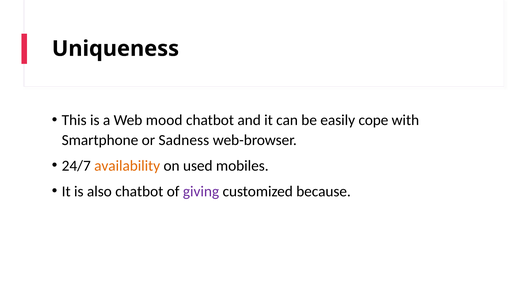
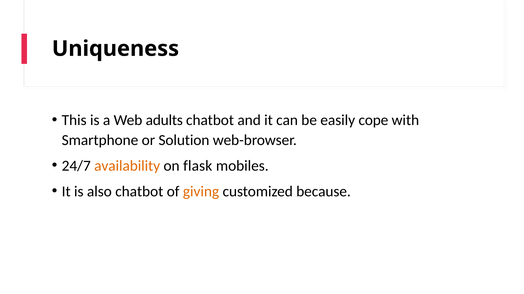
mood: mood -> adults
Sadness: Sadness -> Solution
used: used -> flask
giving colour: purple -> orange
